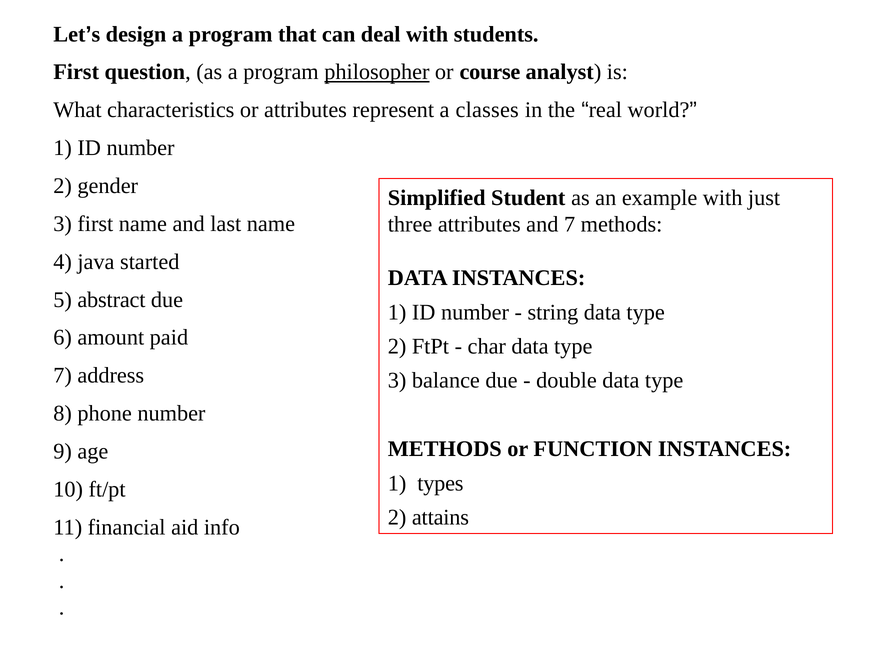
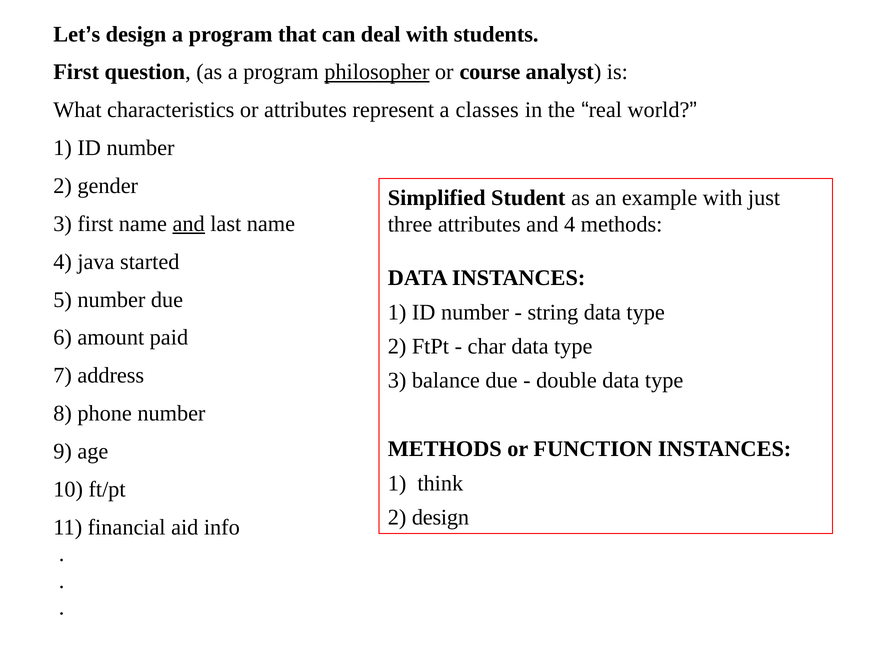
and at (189, 224) underline: none -> present
and 7: 7 -> 4
5 abstract: abstract -> number
types: types -> think
2 attains: attains -> design
